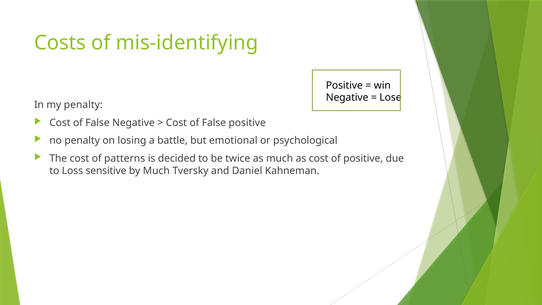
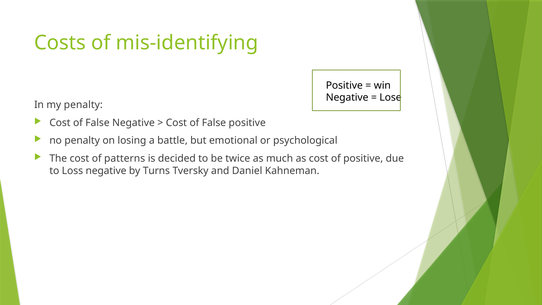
Loss sensitive: sensitive -> negative
by Much: Much -> Turns
